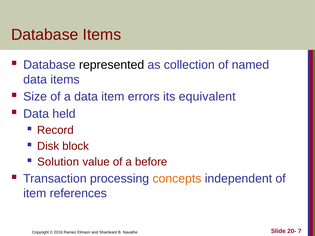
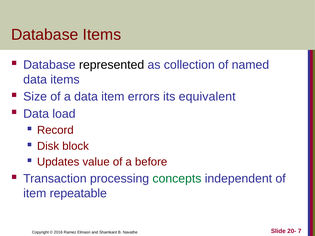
held: held -> load
Solution: Solution -> Updates
concepts colour: orange -> green
references: references -> repeatable
